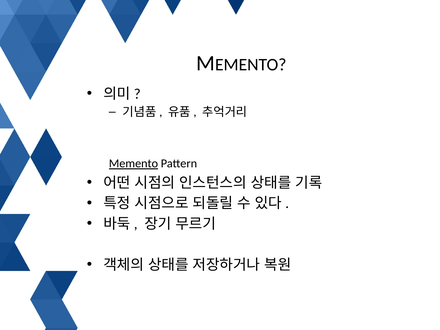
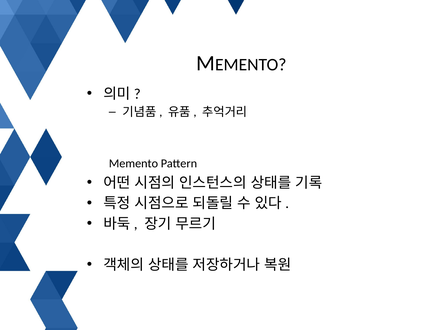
Memento underline: present -> none
